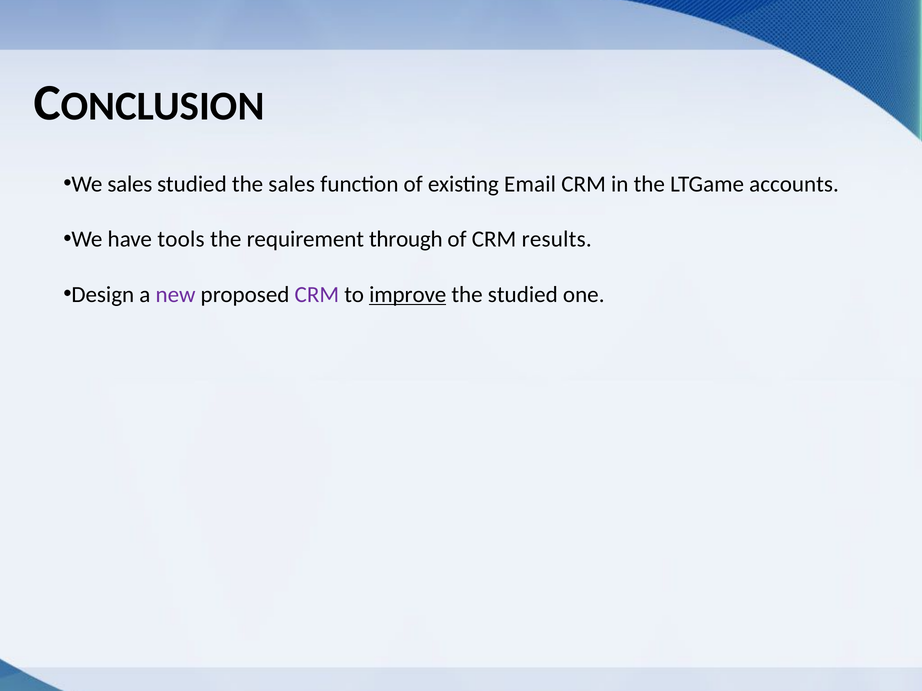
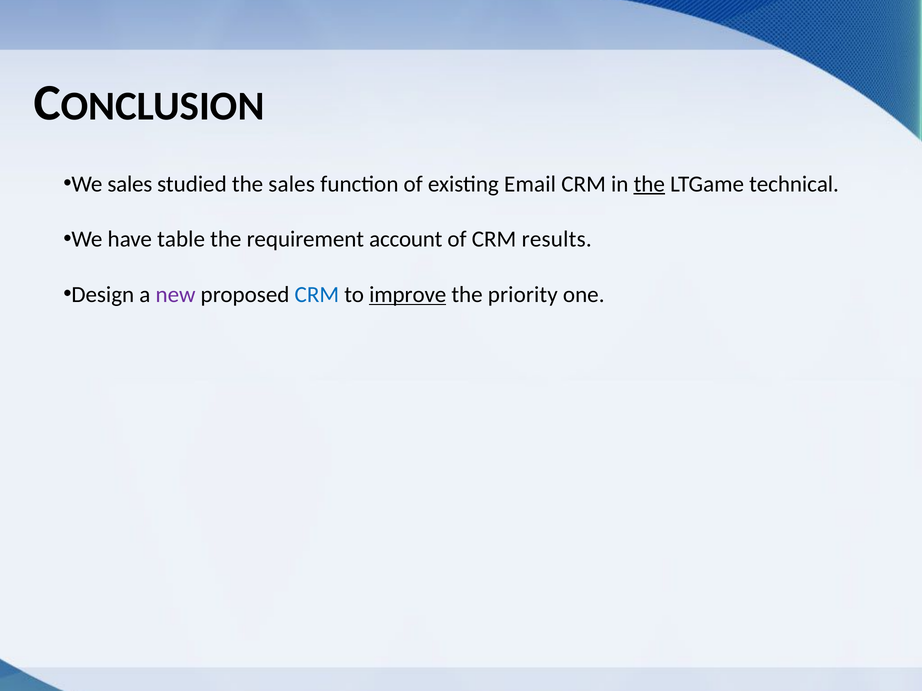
the at (649, 184) underline: none -> present
accounts: accounts -> technical
tools: tools -> table
through: through -> account
CRM at (317, 295) colour: purple -> blue
the studied: studied -> priority
